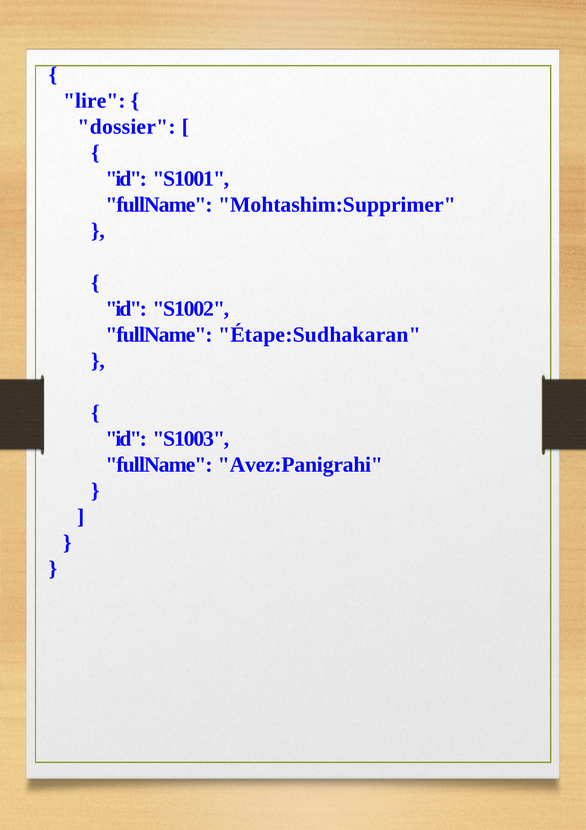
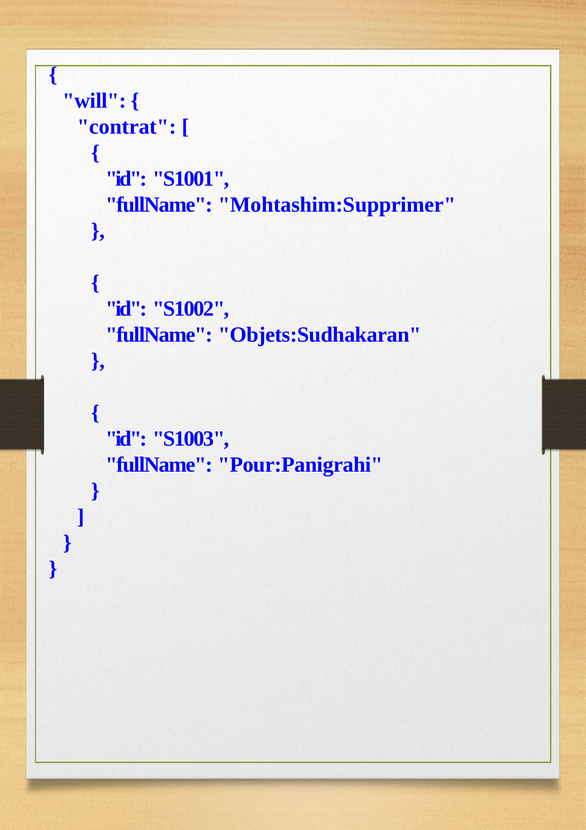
lire: lire -> will
dossier: dossier -> contrat
Étape:Sudhakaran: Étape:Sudhakaran -> Objets:Sudhakaran
Avez:Panigrahi: Avez:Panigrahi -> Pour:Panigrahi
